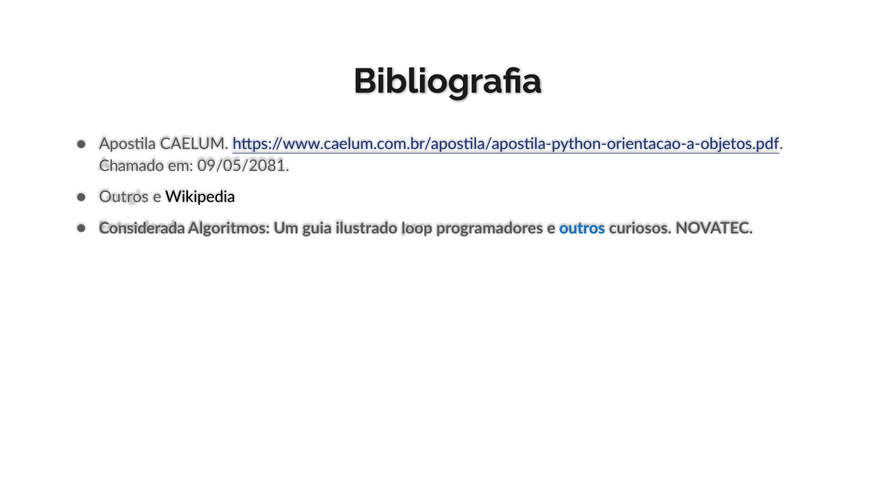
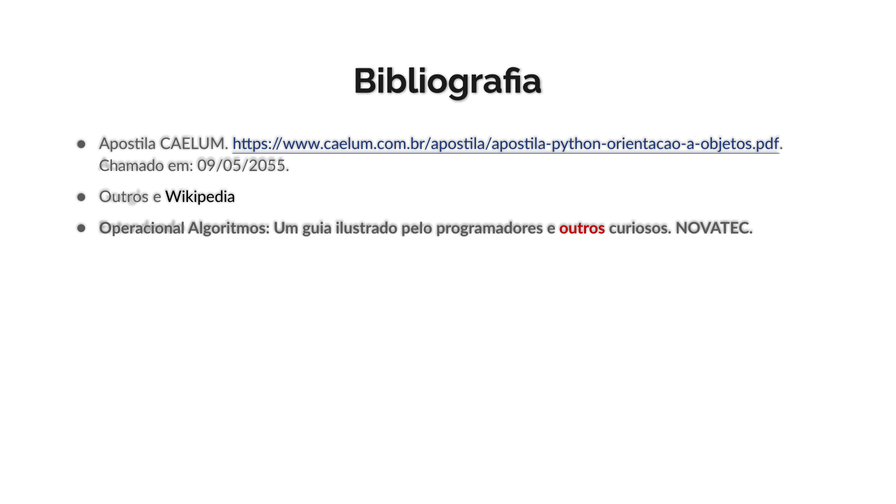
09/05/2081: 09/05/2081 -> 09/05/2055
Considerada: Considerada -> Operacional
loop: loop -> pelo
outros at (582, 228) colour: blue -> red
